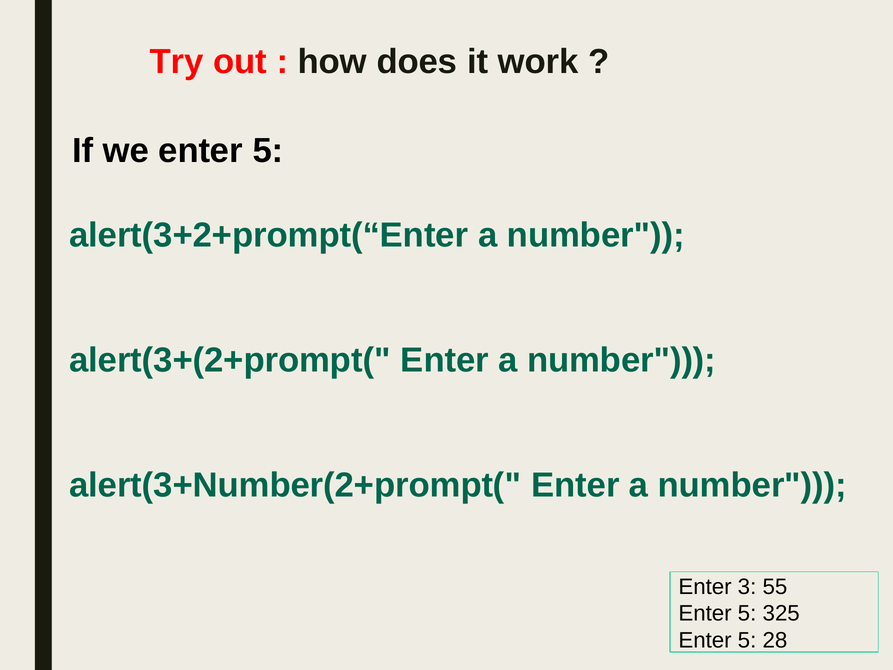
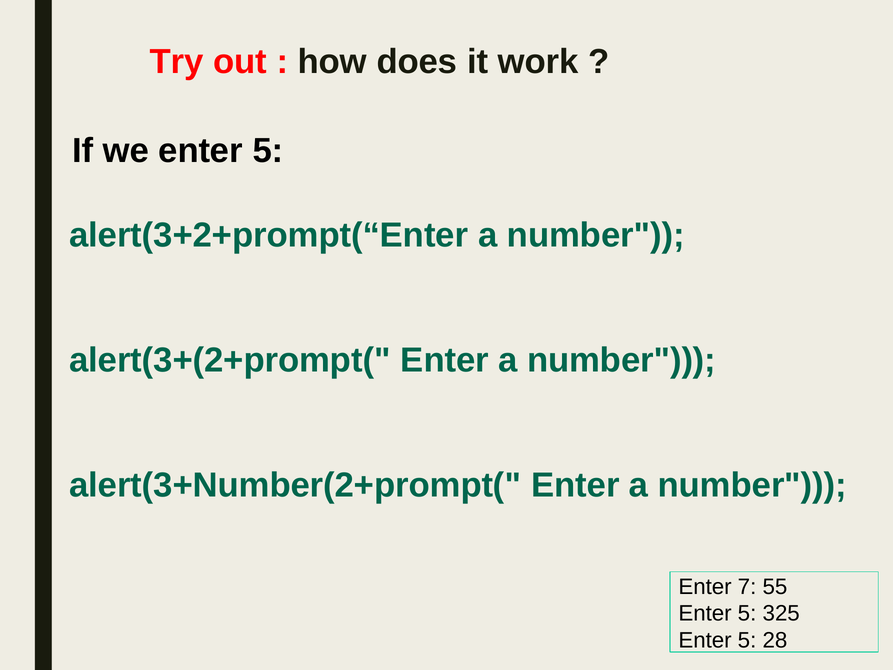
3: 3 -> 7
